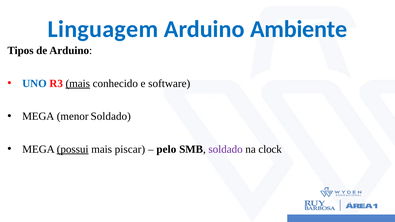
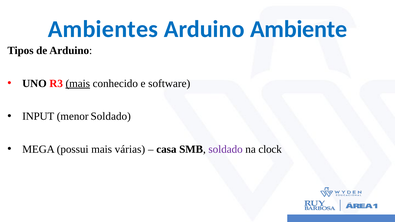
Linguagem: Linguagem -> Ambientes
UNO colour: blue -> black
MEGA at (38, 116): MEGA -> INPUT
possui underline: present -> none
piscar: piscar -> várias
pelo: pelo -> casa
